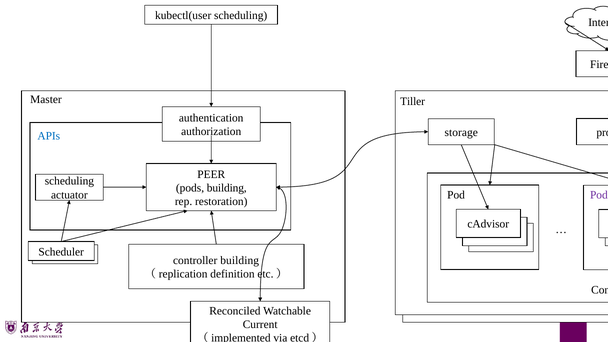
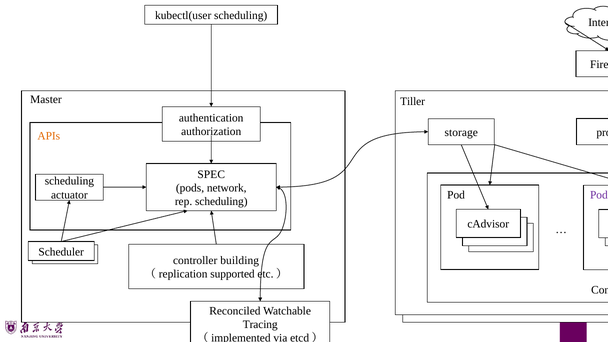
APIs colour: blue -> orange
PEER: PEER -> SPEC
pods building: building -> network
rep restoration: restoration -> scheduling
definition: definition -> supported
Current: Current -> Tracing
